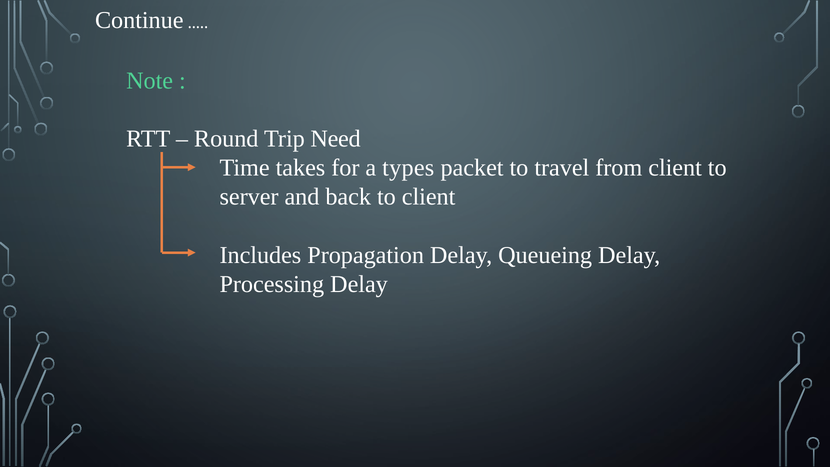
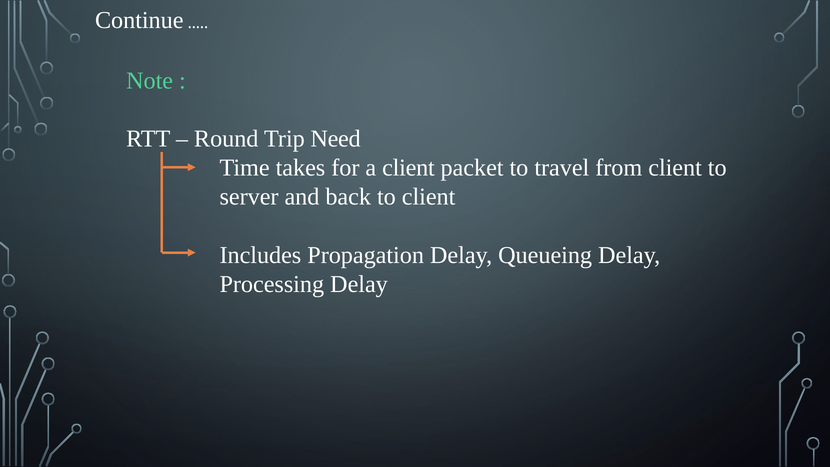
a types: types -> client
